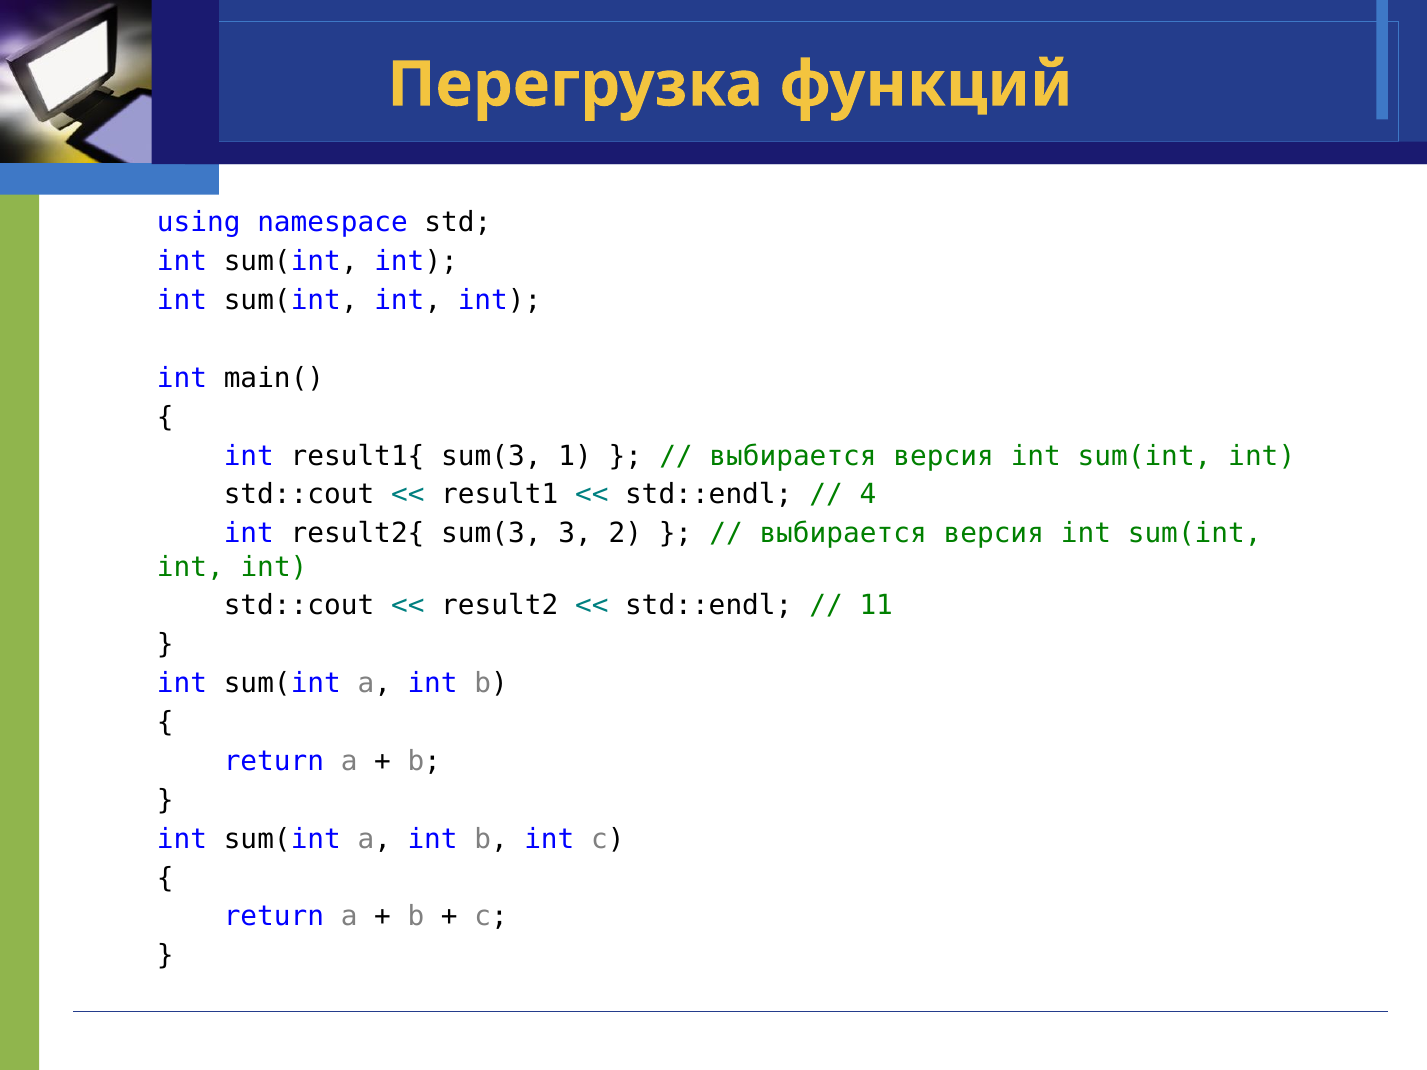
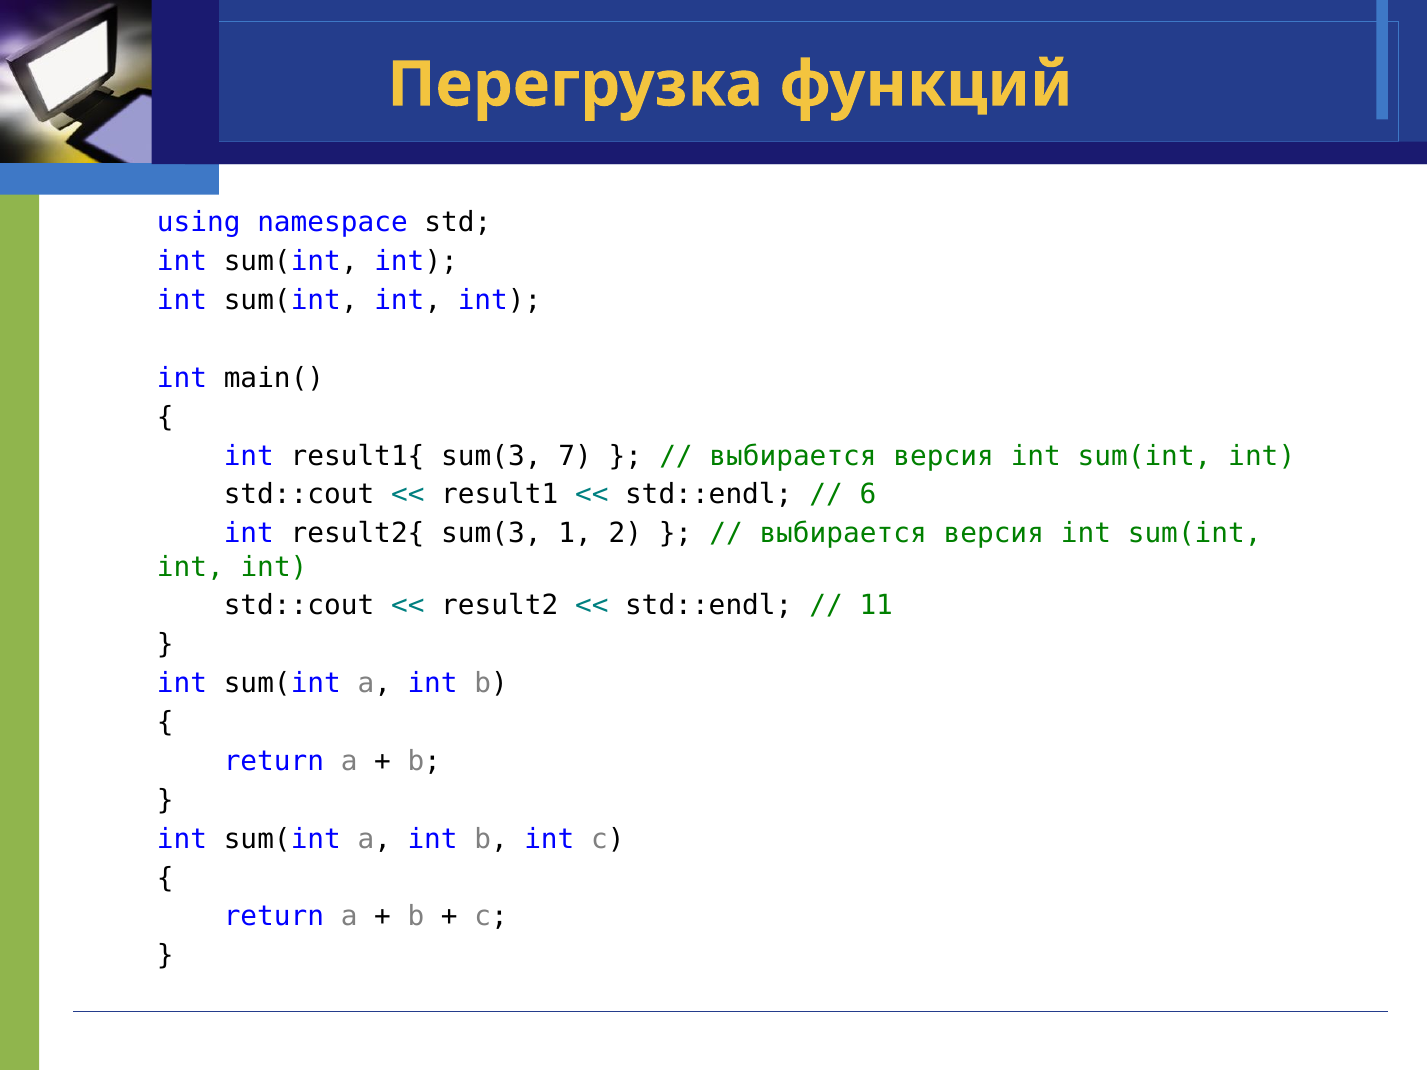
1: 1 -> 7
4: 4 -> 6
3: 3 -> 1
